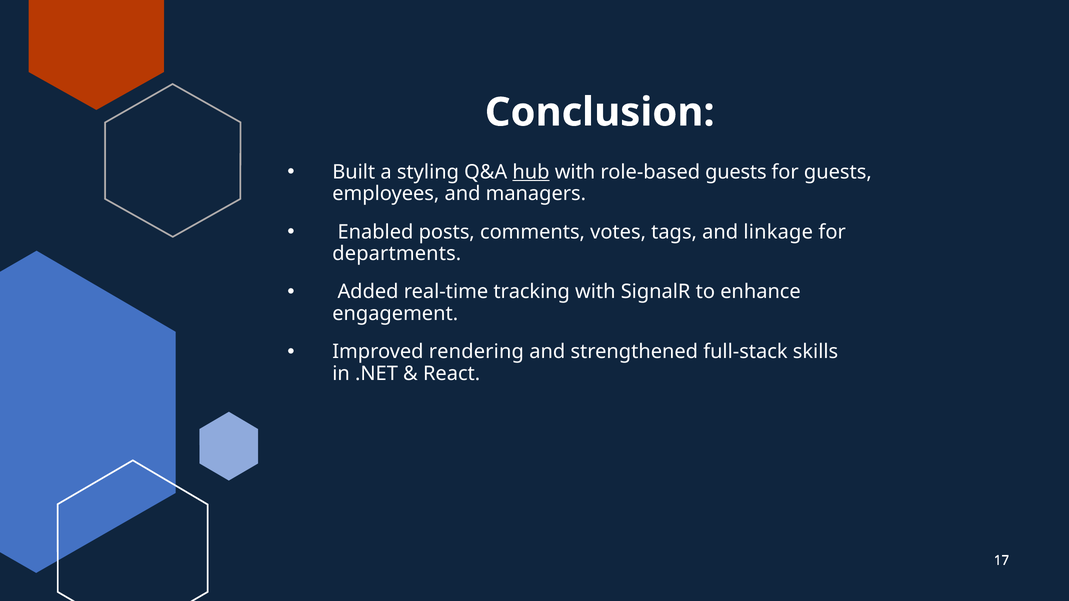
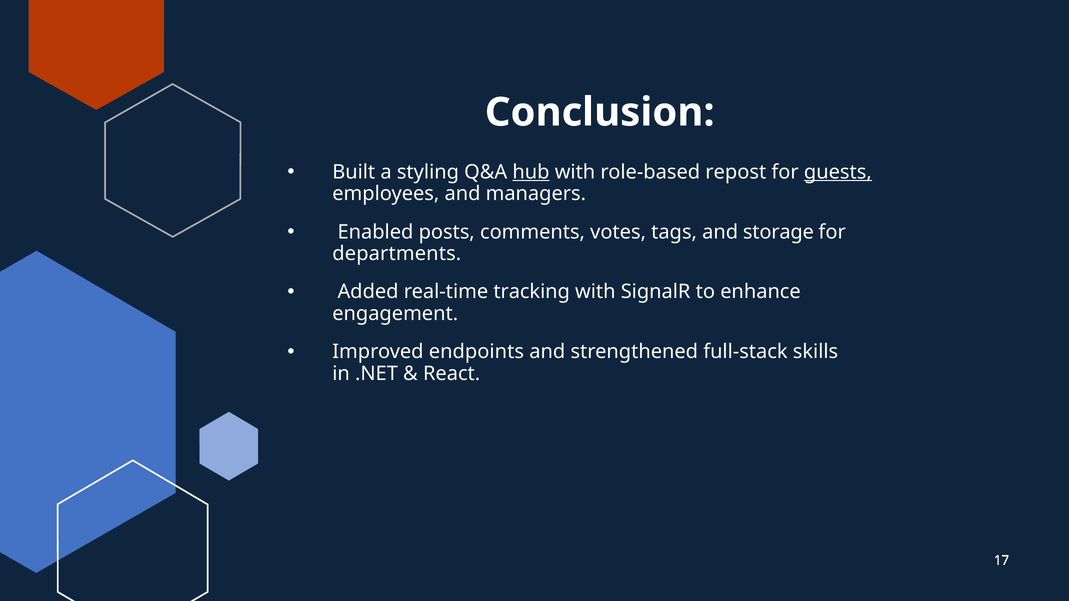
role-based guests: guests -> repost
guests at (838, 172) underline: none -> present
linkage: linkage -> storage
rendering: rendering -> endpoints
